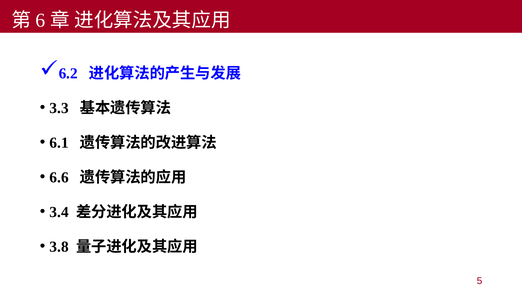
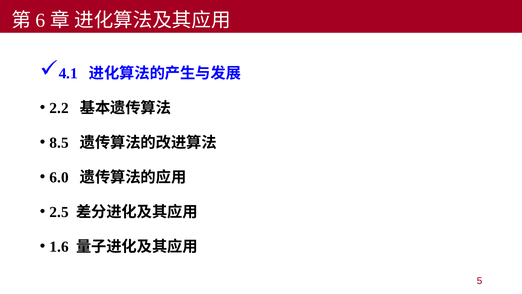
6.2: 6.2 -> 4.1
3.3: 3.3 -> 2.2
6.1: 6.1 -> 8.5
6.6: 6.6 -> 6.0
3.4: 3.4 -> 2.5
3.8: 3.8 -> 1.6
